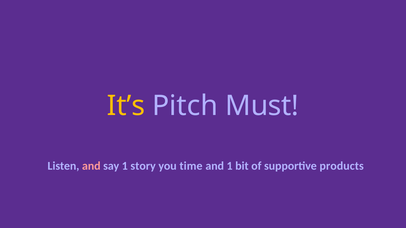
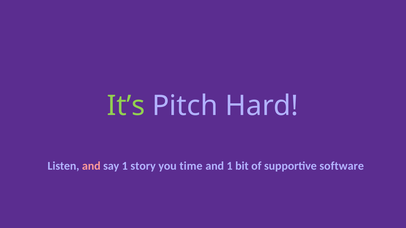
It’s colour: yellow -> light green
Must: Must -> Hard
products: products -> software
